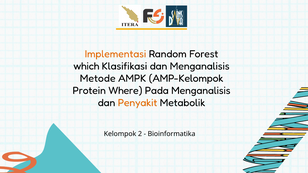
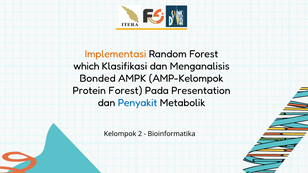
Metode: Metode -> Bonded
Protein Where: Where -> Forest
Pada Menganalisis: Menganalisis -> Presentation
Penyakit colour: orange -> blue
